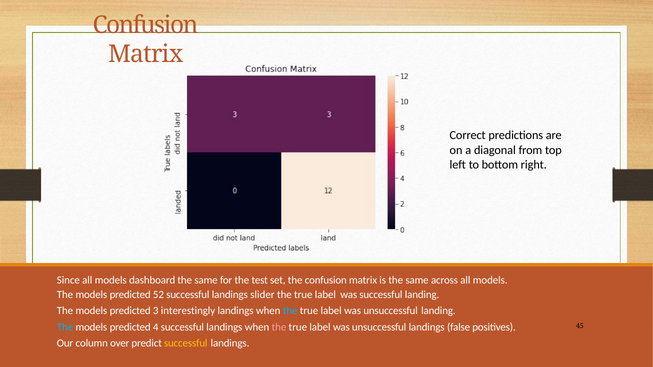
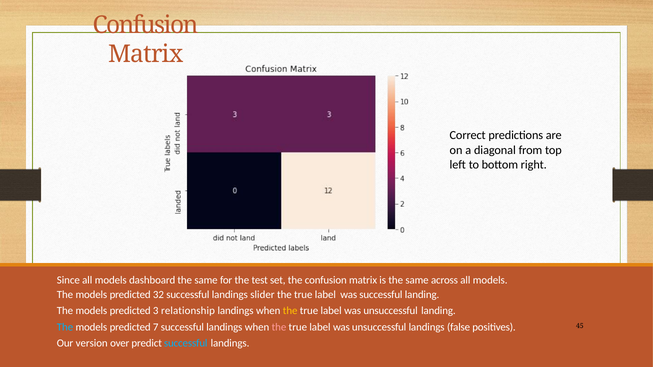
52: 52 -> 32
interestingly: interestingly -> relationship
the at (290, 311) colour: light blue -> yellow
4: 4 -> 7
column: column -> version
successful at (186, 343) colour: yellow -> light blue
